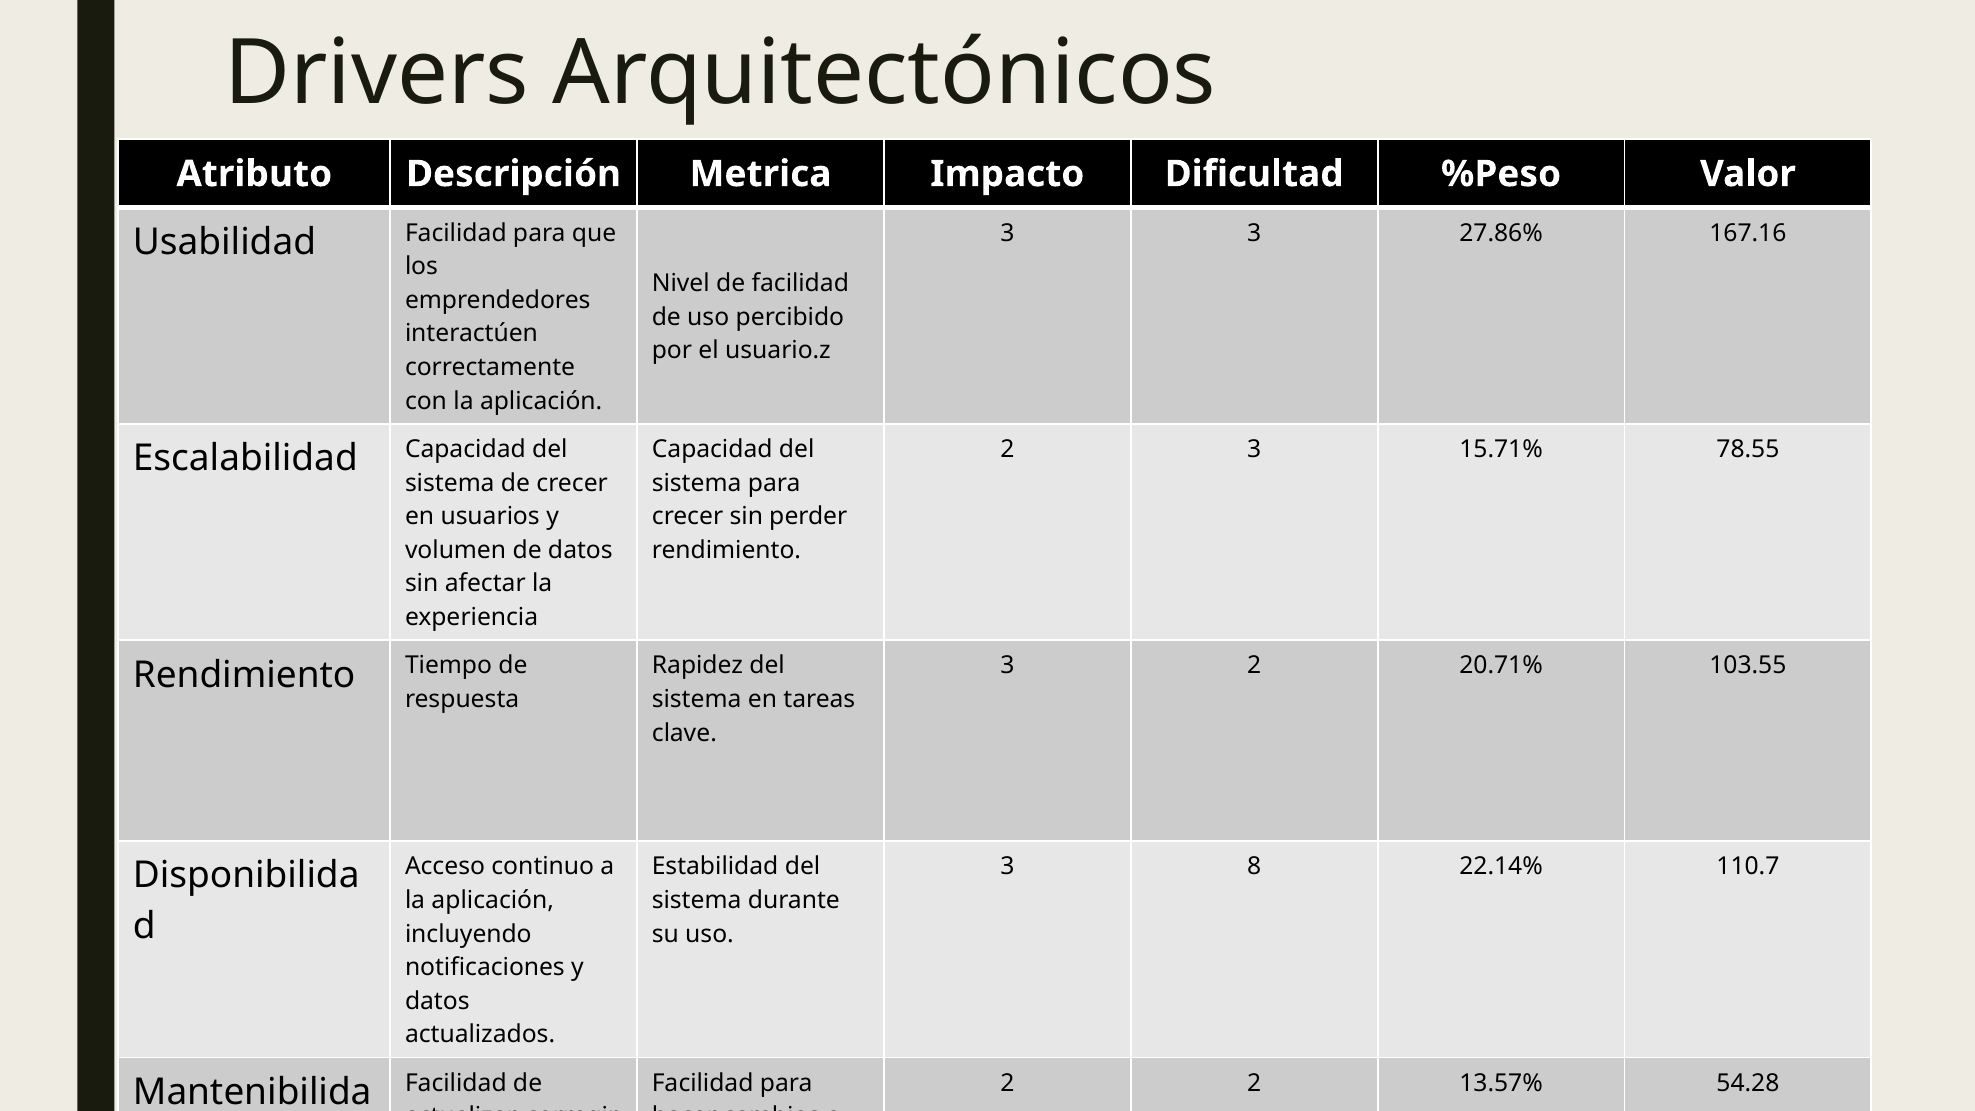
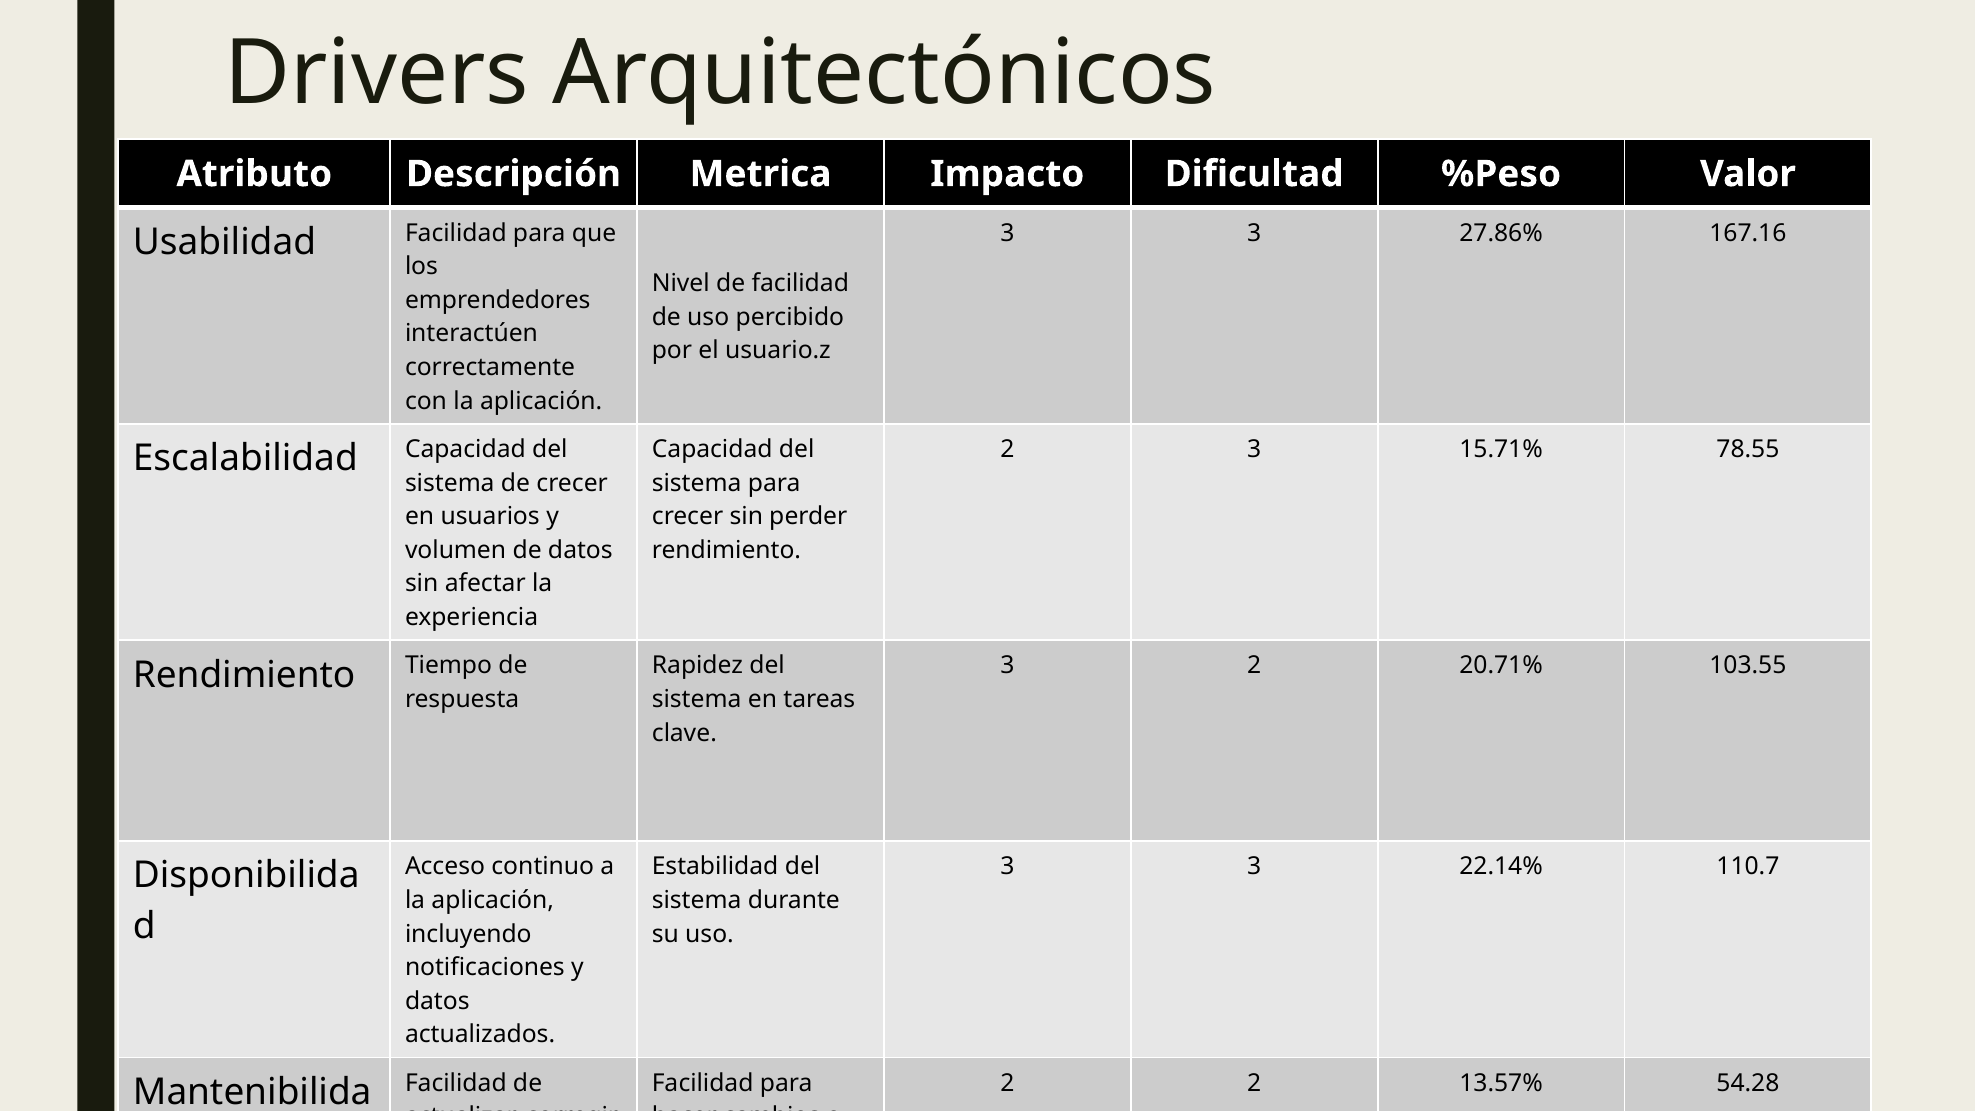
8 at (1254, 867): 8 -> 3
